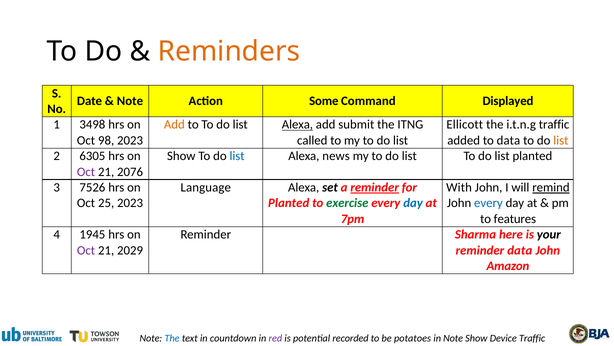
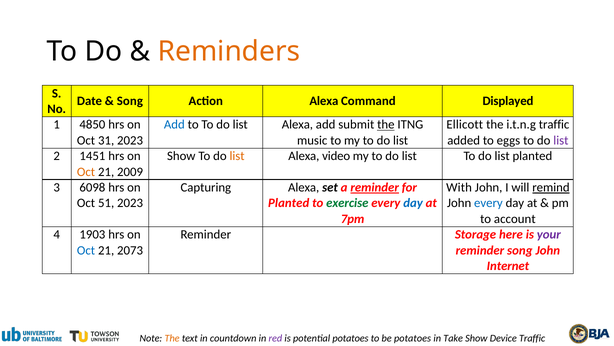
Note at (130, 101): Note -> Song
Action Some: Some -> Alexa
3498: 3498 -> 4850
Add at (174, 124) colour: orange -> blue
Alexa at (297, 124) underline: present -> none
the at (386, 124) underline: none -> present
98: 98 -> 31
called: called -> music
to data: data -> eggs
list at (561, 140) colour: orange -> purple
6305: 6305 -> 1451
list at (237, 156) colour: blue -> orange
news: news -> video
Oct at (86, 171) colour: purple -> orange
2076: 2076 -> 2009
7526: 7526 -> 6098
Language: Language -> Capturing
25: 25 -> 51
features: features -> account
1945: 1945 -> 1903
Sharma: Sharma -> Storage
your colour: black -> purple
Oct at (86, 250) colour: purple -> blue
2029: 2029 -> 2073
reminder data: data -> song
Amazon: Amazon -> Internet
The at (172, 338) colour: blue -> orange
potential recorded: recorded -> potatoes
in Note: Note -> Take
